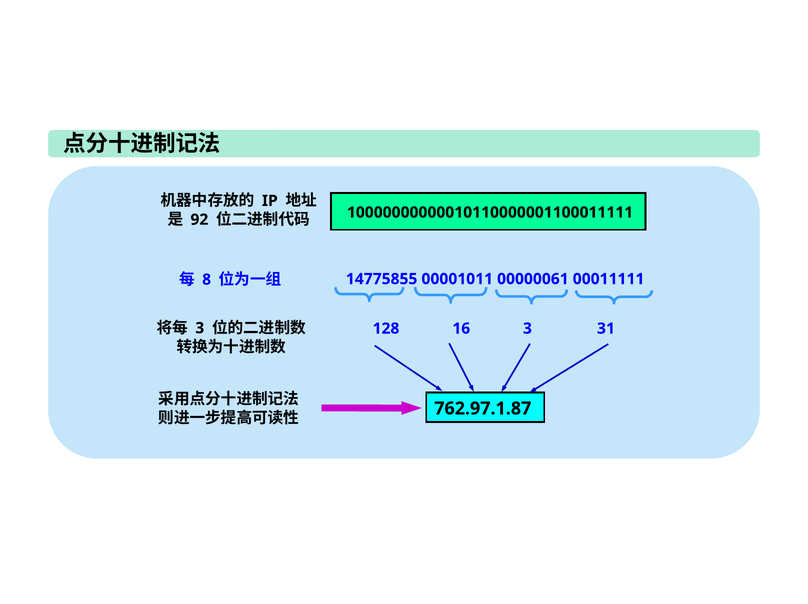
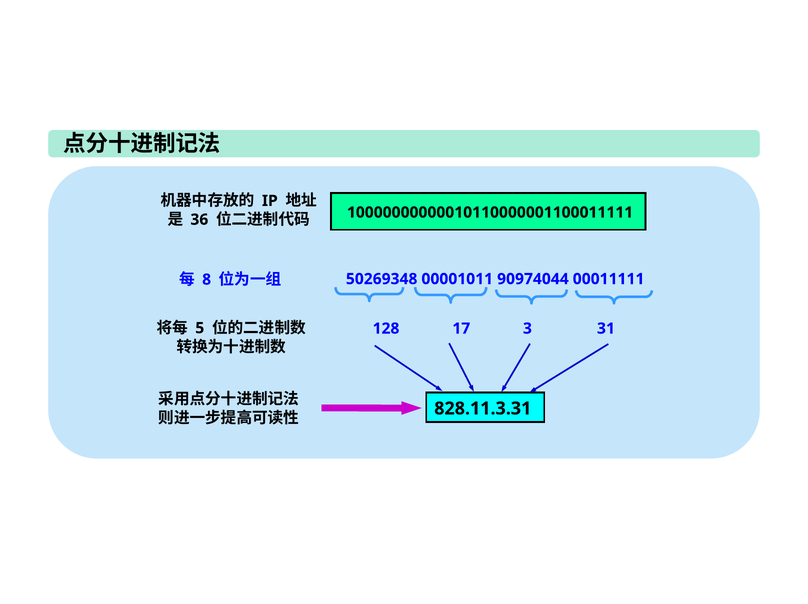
92: 92 -> 36
14775855: 14775855 -> 50269348
00000061: 00000061 -> 90974044
3 at (200, 328): 3 -> 5
16: 16 -> 17
762.97.1.87: 762.97.1.87 -> 828.11.3.31
